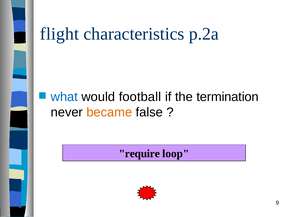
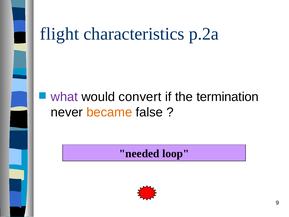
what colour: blue -> purple
football: football -> convert
require: require -> needed
